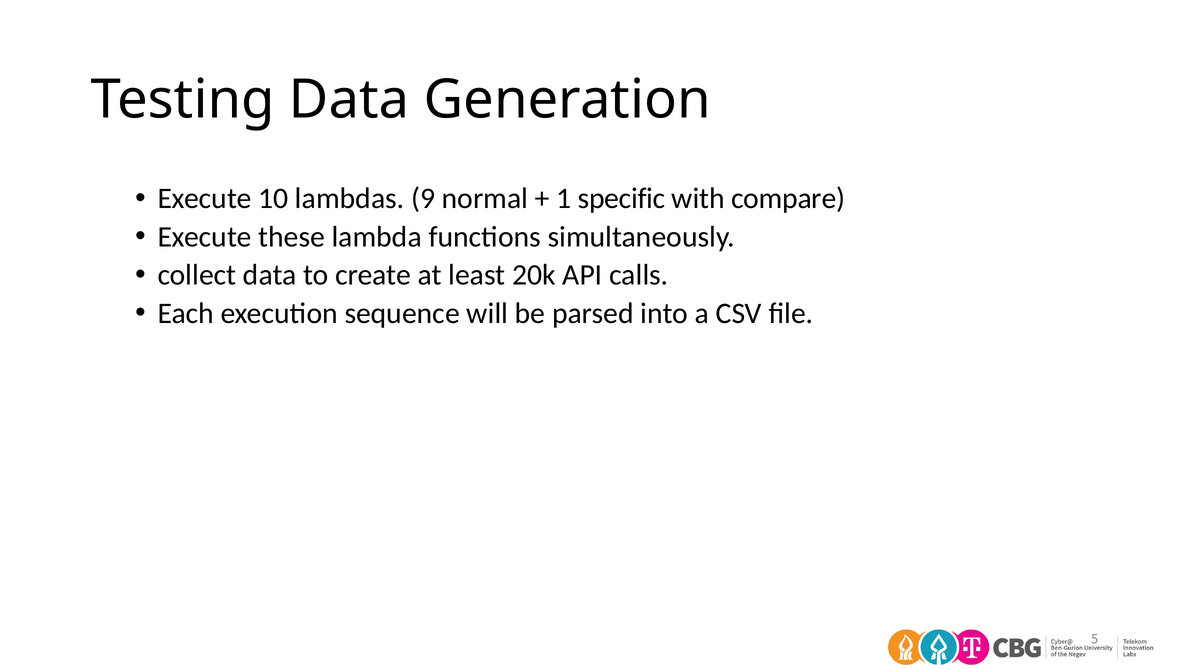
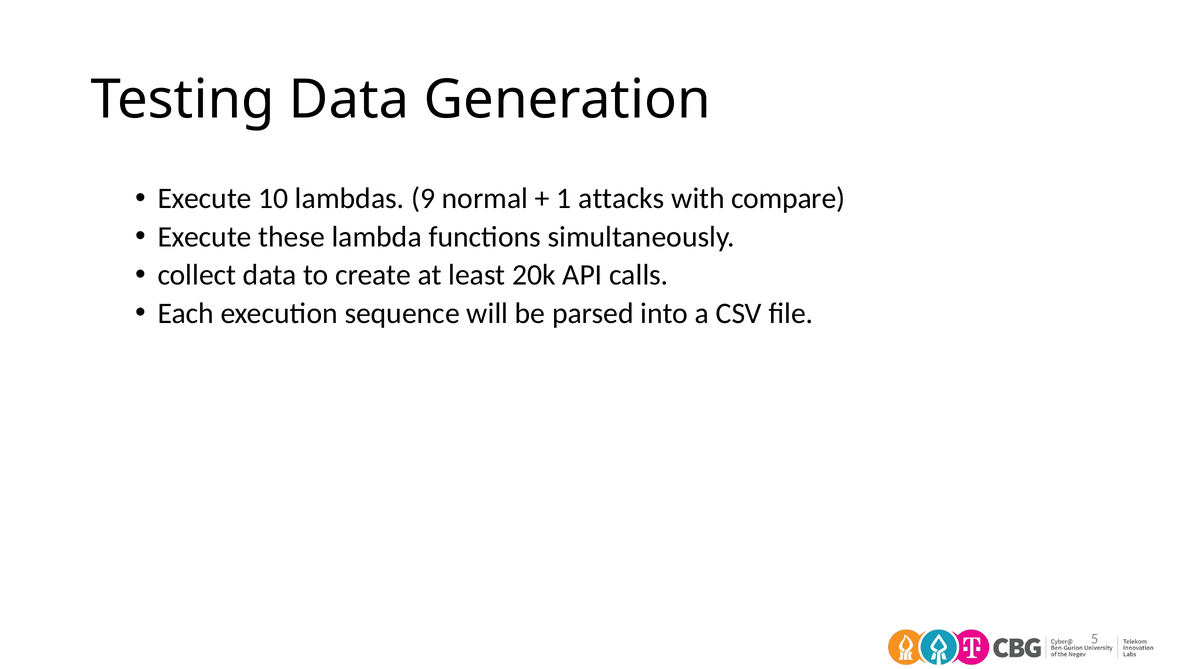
specific: specific -> attacks
